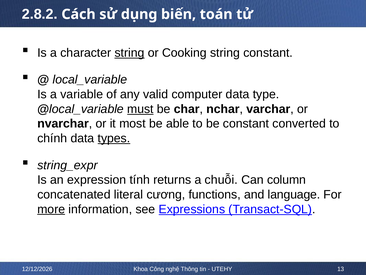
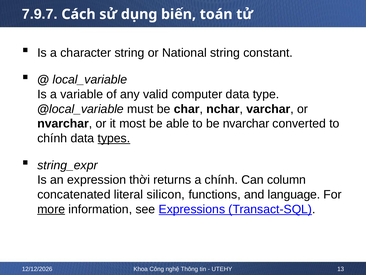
2.8.2: 2.8.2 -> 7.9.7
string at (130, 53) underline: present -> none
Cooking: Cooking -> National
must underline: present -> none
be constant: constant -> nvarchar
tính: tính -> thời
a chuỗi: chuỗi -> chính
cương: cương -> silicon
